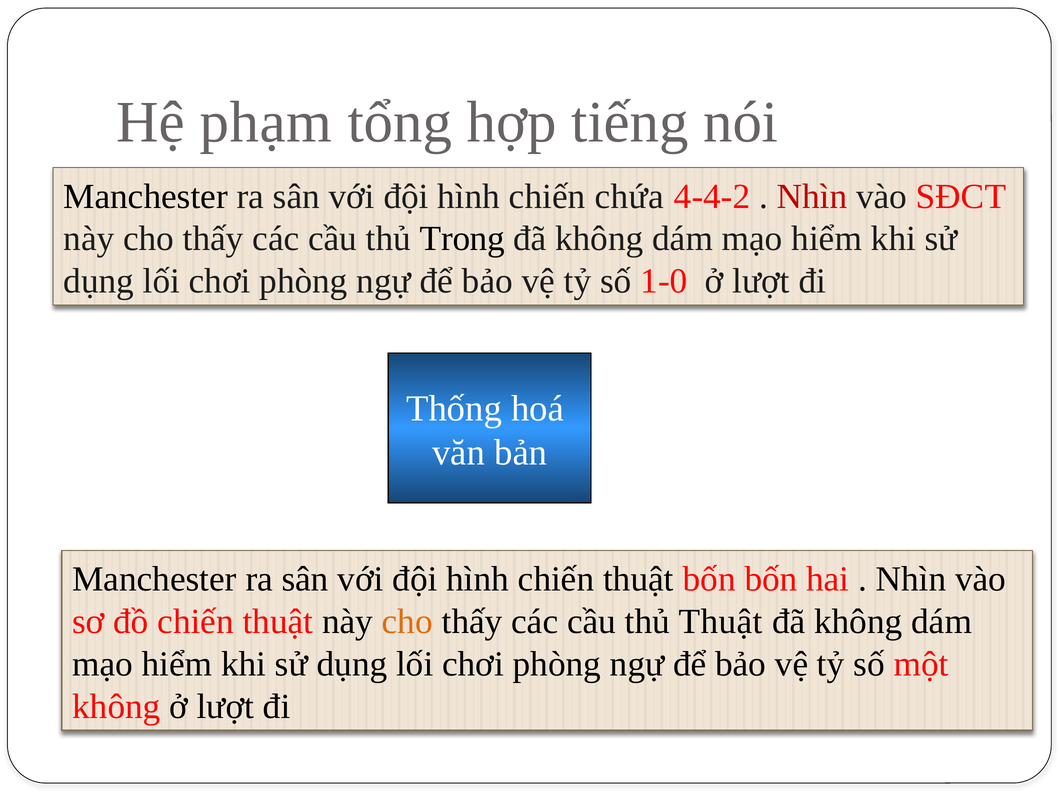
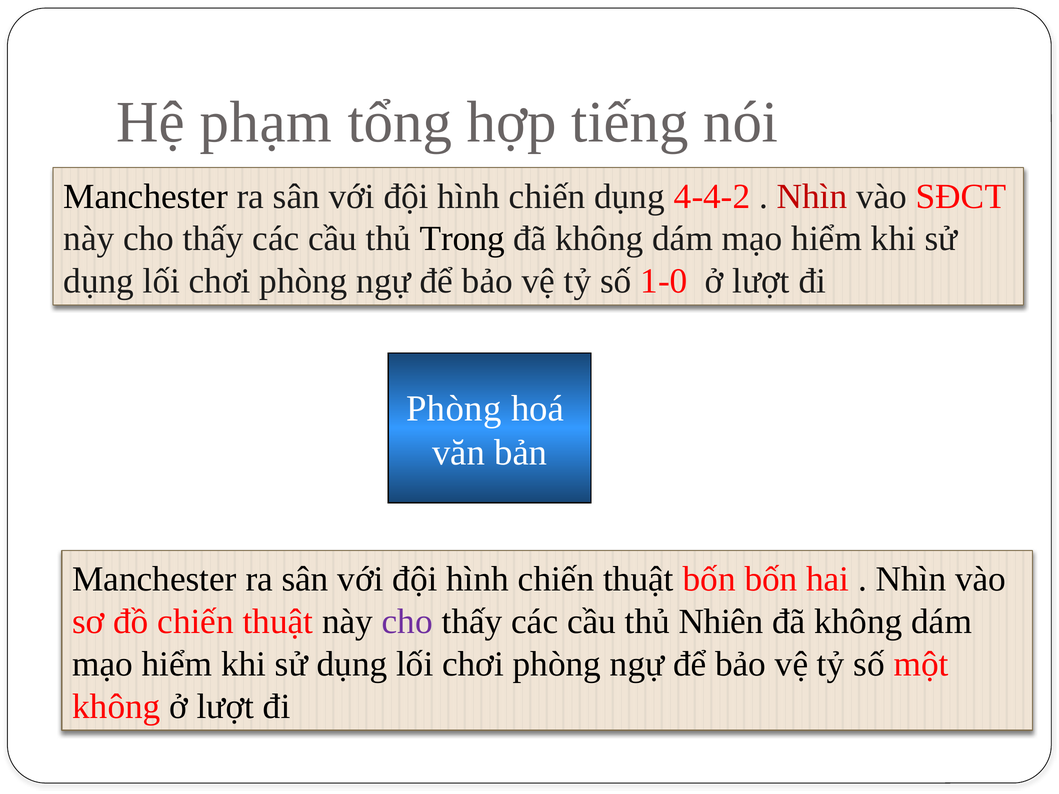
chiến chứa: chứa -> dụng
Thống at (454, 409): Thống -> Phòng
cho at (407, 622) colour: orange -> purple
thủ Thuật: Thuật -> Nhiên
